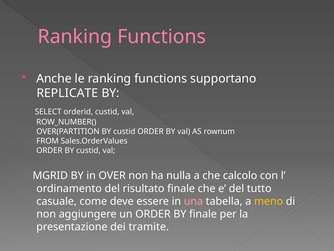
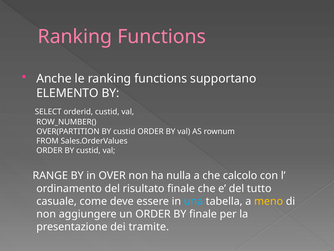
REPLICATE: REPLICATE -> ELEMENTO
MGRID: MGRID -> RANGE
una colour: pink -> light blue
